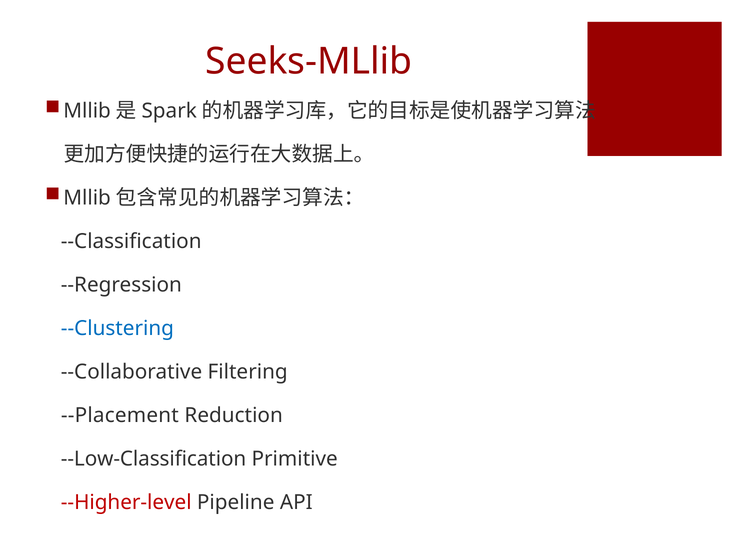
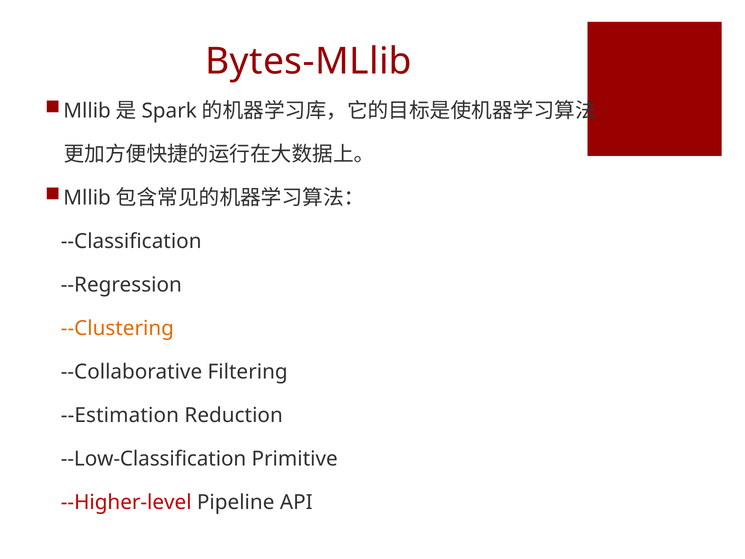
Seeks-MLlib: Seeks-MLlib -> Bytes-MLlib
--Clustering colour: blue -> orange
--Placement: --Placement -> --Estimation
